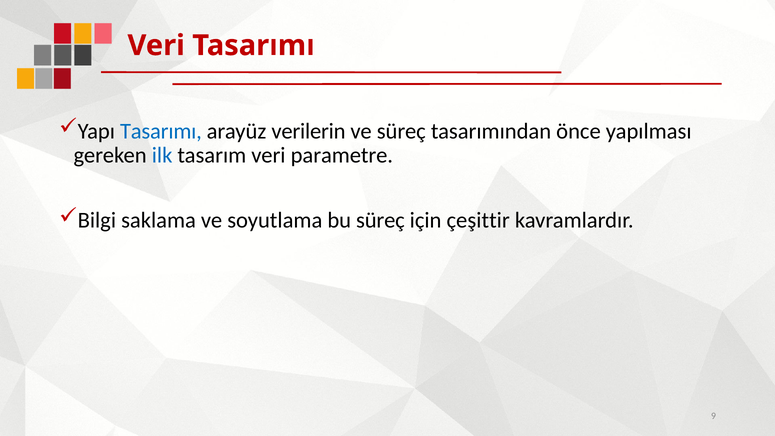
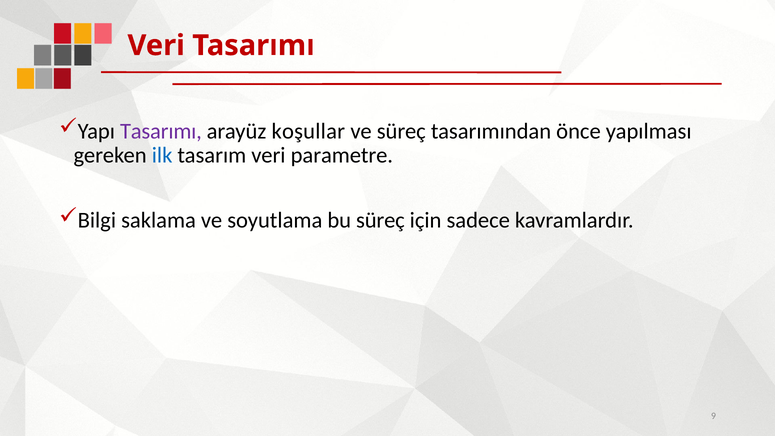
Tasarımı at (161, 131) colour: blue -> purple
verilerin: verilerin -> koşullar
çeşittir: çeşittir -> sadece
